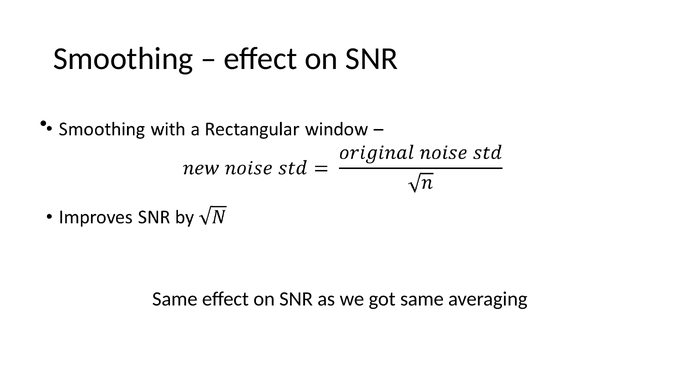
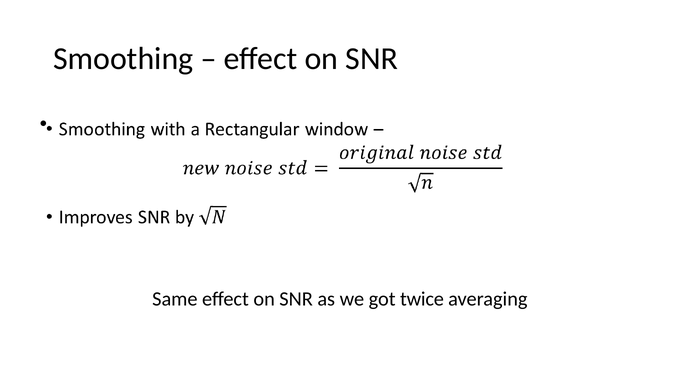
got same: same -> twice
